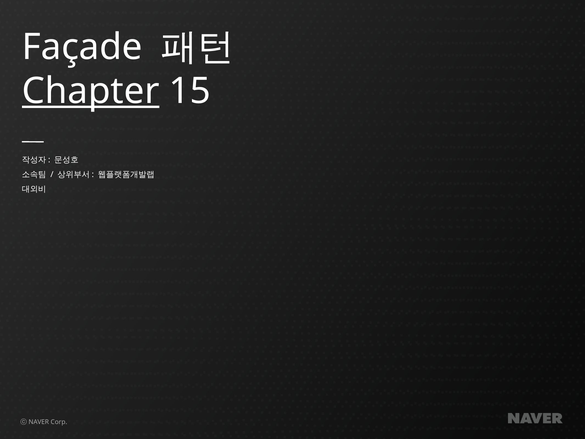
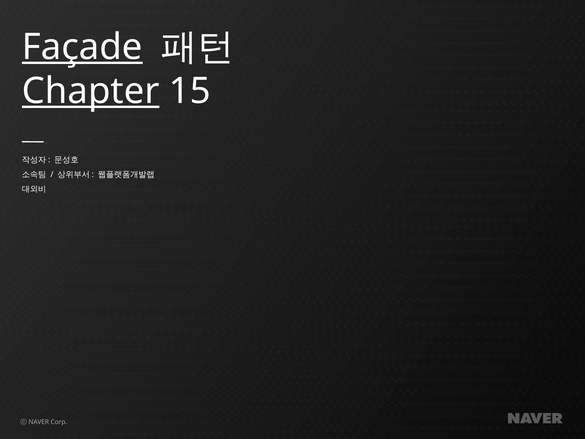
Façade underline: none -> present
